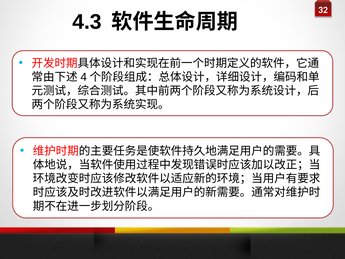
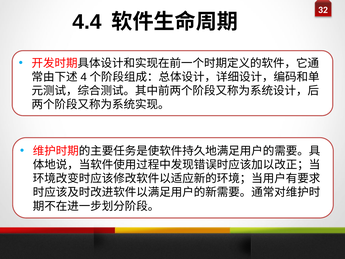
4.3: 4.3 -> 4.4
